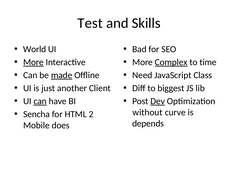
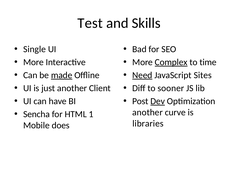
World: World -> Single
More at (33, 62) underline: present -> none
Need underline: none -> present
Class: Class -> Sites
biggest: biggest -> sooner
can at (40, 101) underline: present -> none
without at (148, 112): without -> another
2: 2 -> 1
depends: depends -> libraries
